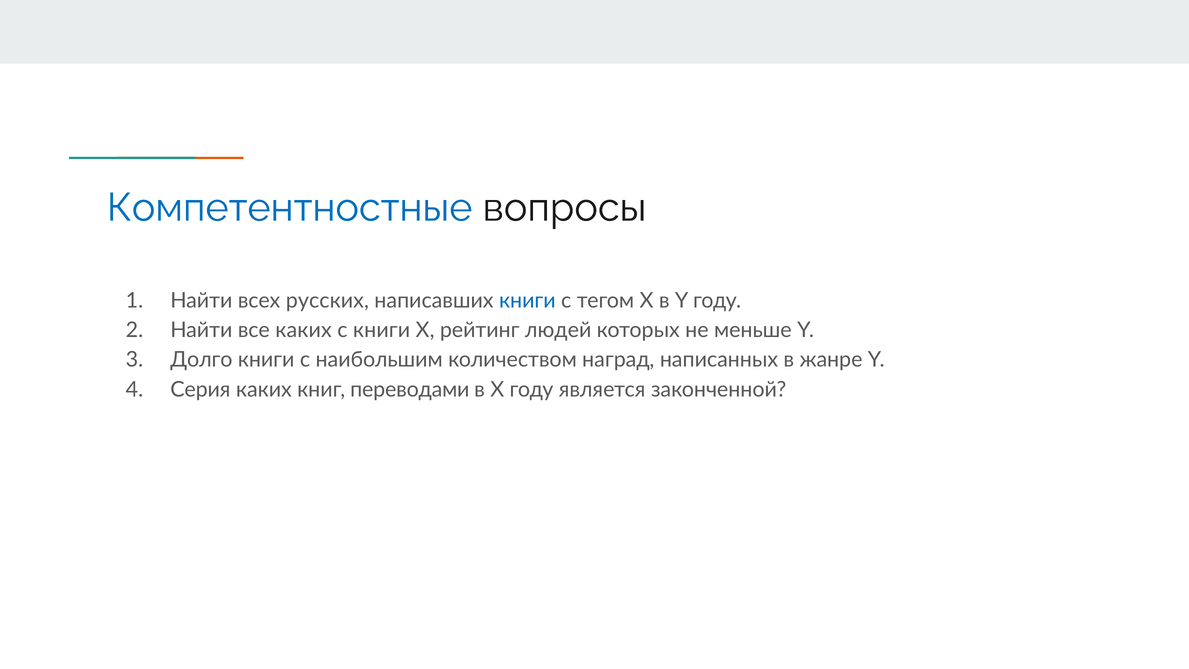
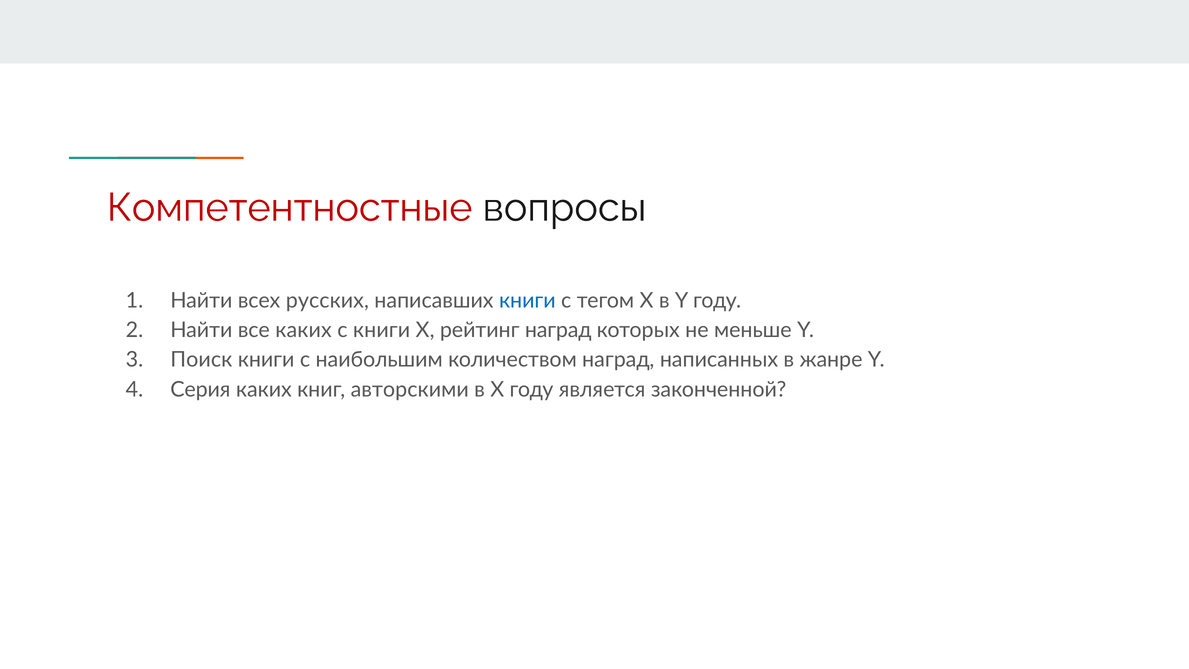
Компетентностные colour: blue -> red
рейтинг людей: людей -> наград
Долго: Долго -> Поиск
переводами: переводами -> авторскими
